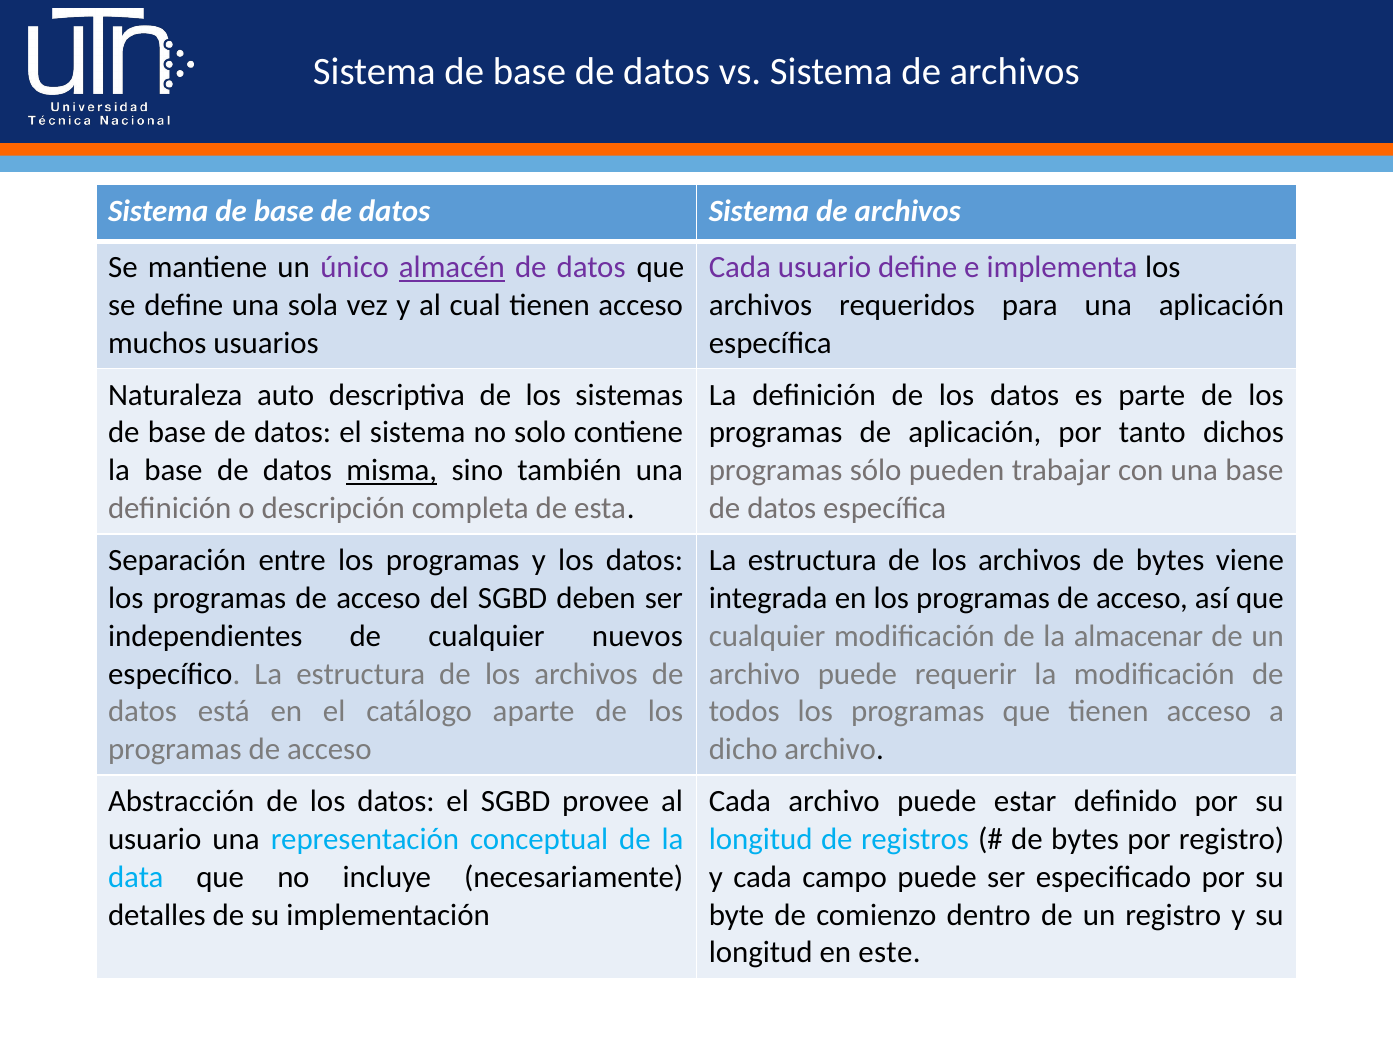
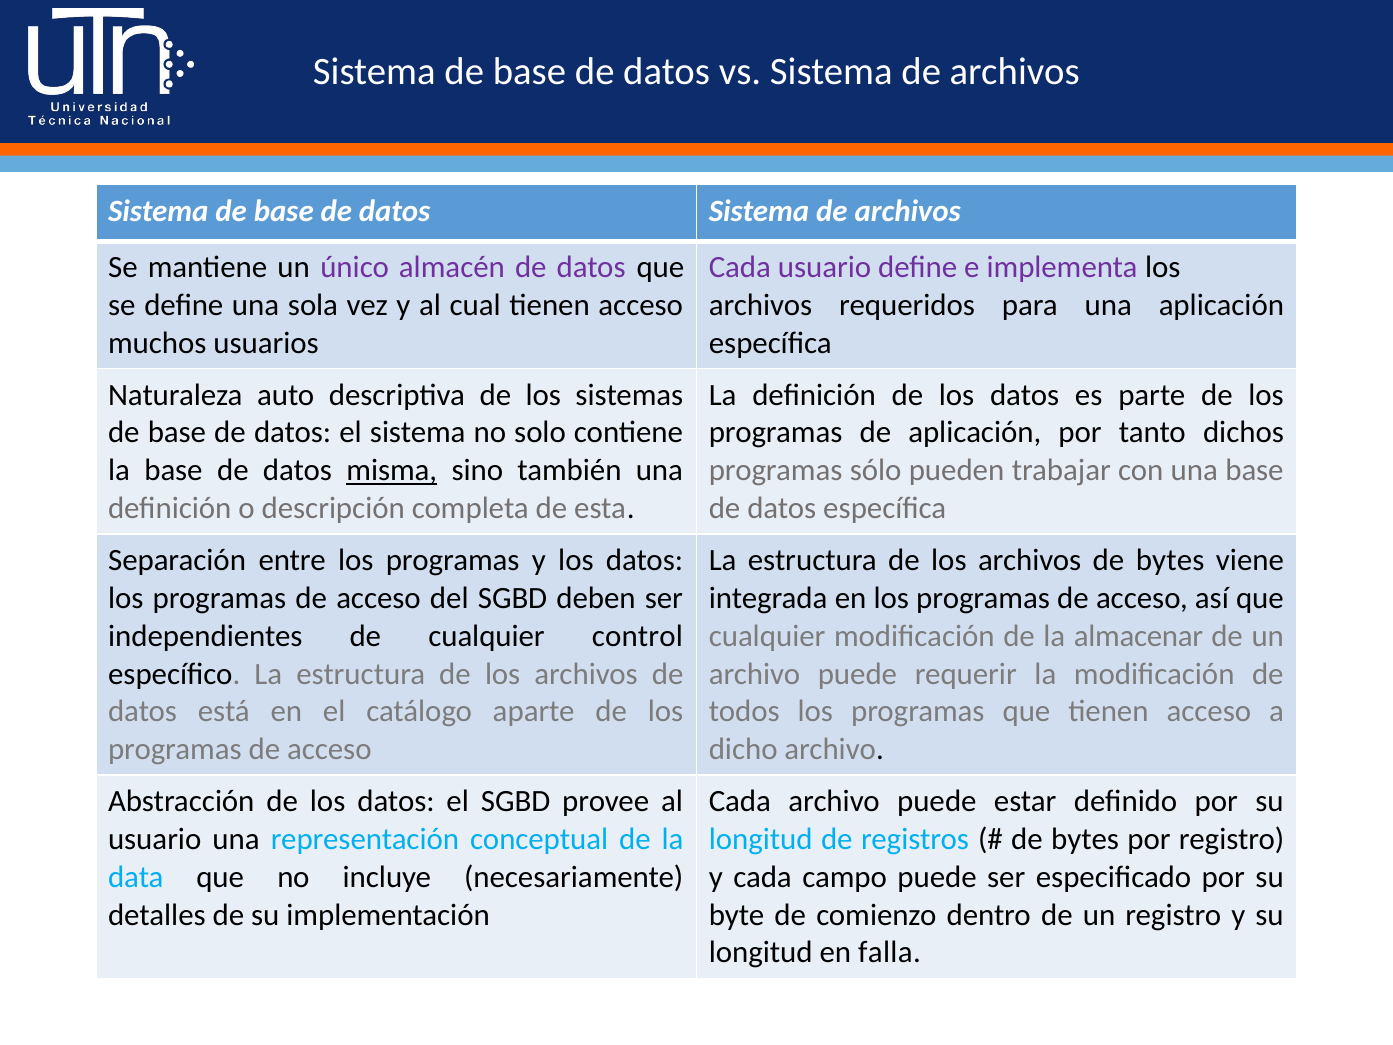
almacén underline: present -> none
nuevos: nuevos -> control
este: este -> falla
